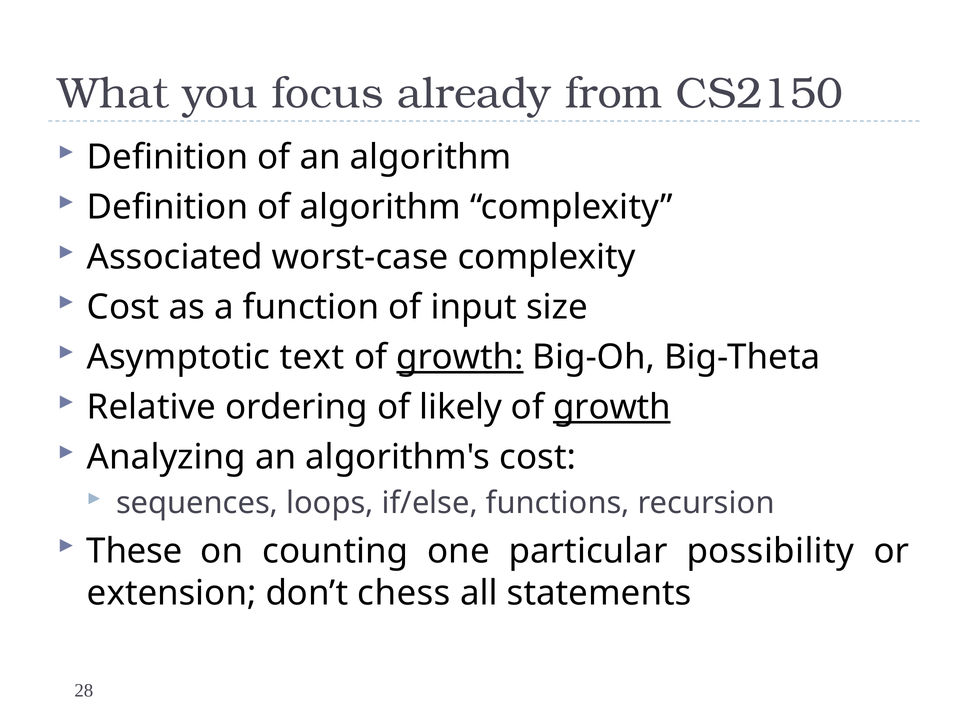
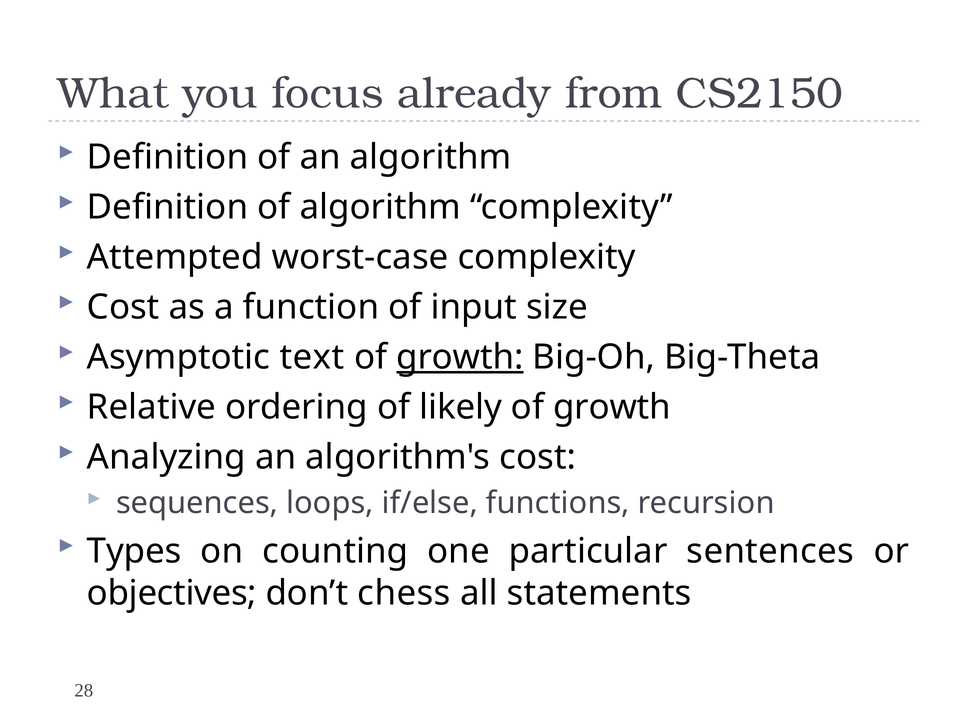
Associated: Associated -> Attempted
growth at (612, 407) underline: present -> none
These: These -> Types
possibility: possibility -> sentences
extension: extension -> objectives
